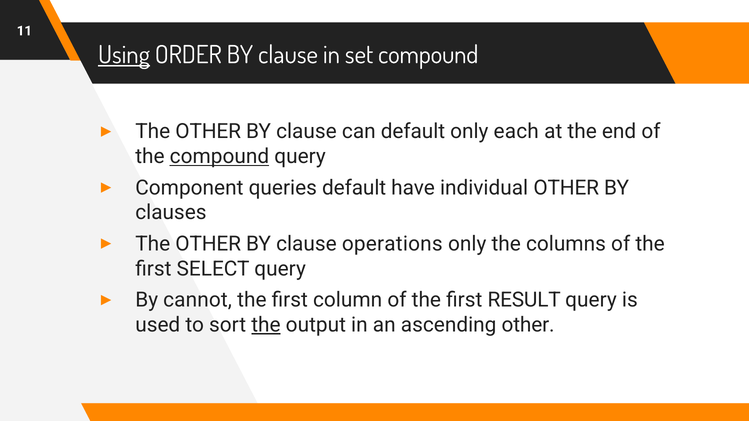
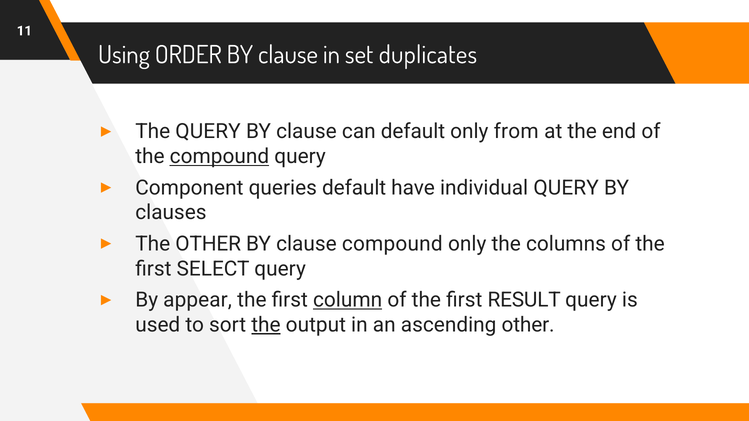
Using underline: present -> none
set compound: compound -> duplicates
OTHER at (208, 132): OTHER -> QUERY
each: each -> from
individual OTHER: OTHER -> QUERY
clause operations: operations -> compound
cannot: cannot -> appear
column underline: none -> present
